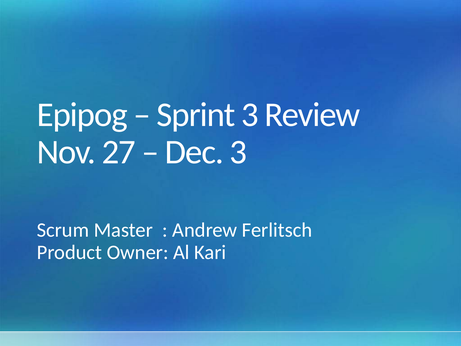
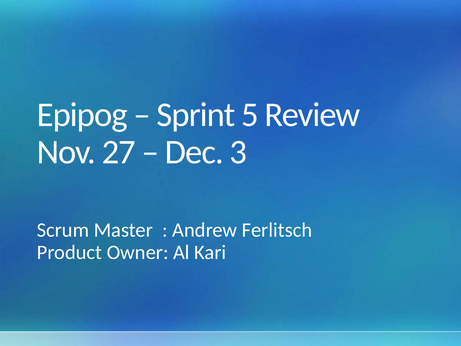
Sprint 3: 3 -> 5
